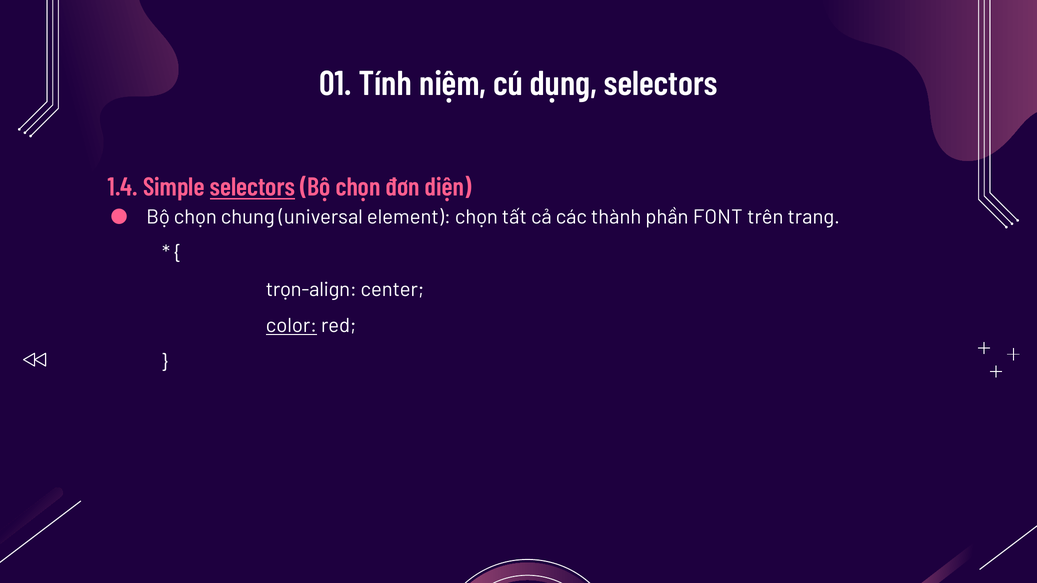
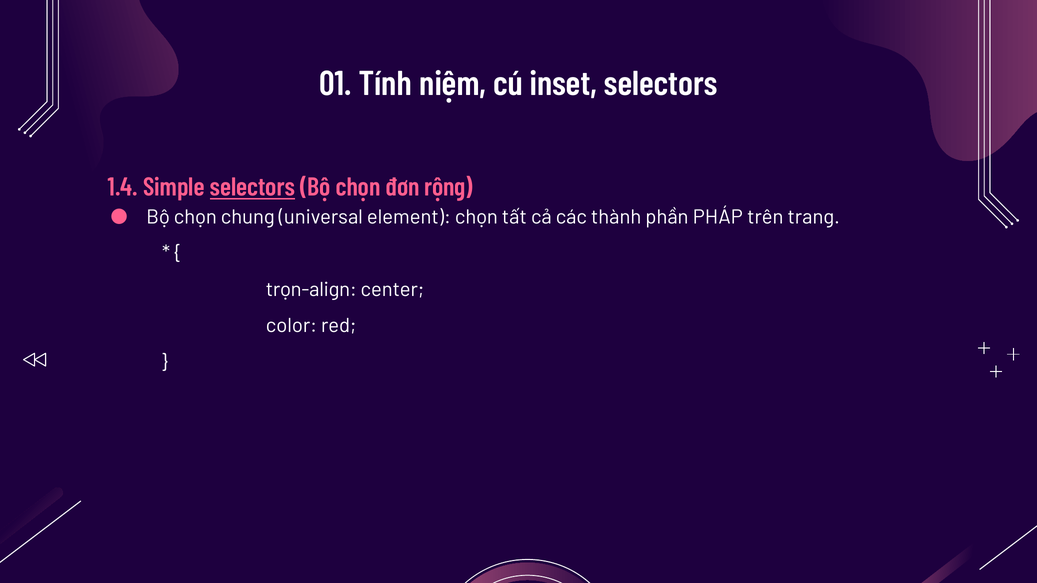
dụng: dụng -> inset
diện: diện -> rộng
FONT: FONT -> PHÁP
color underline: present -> none
